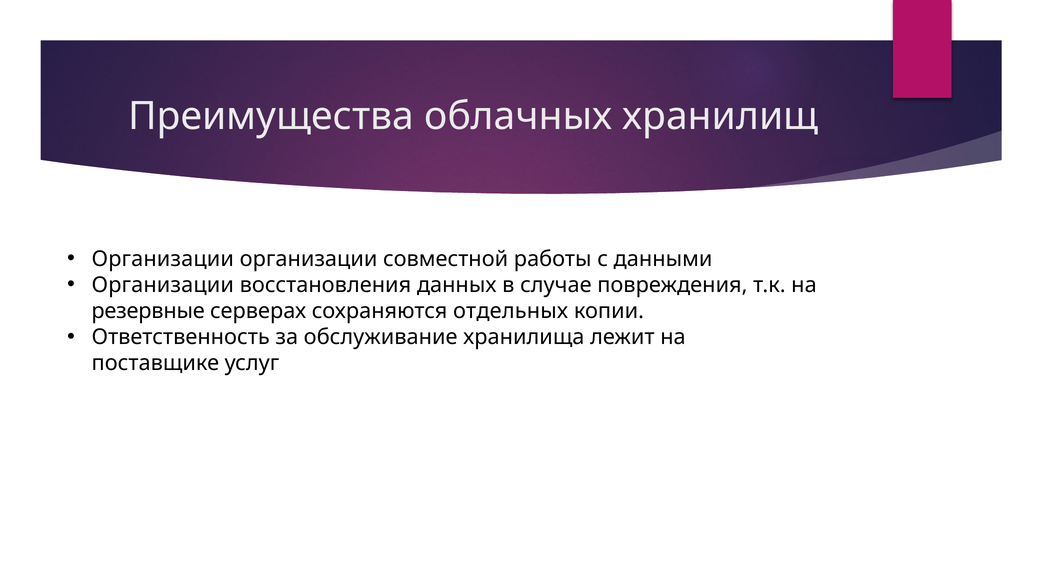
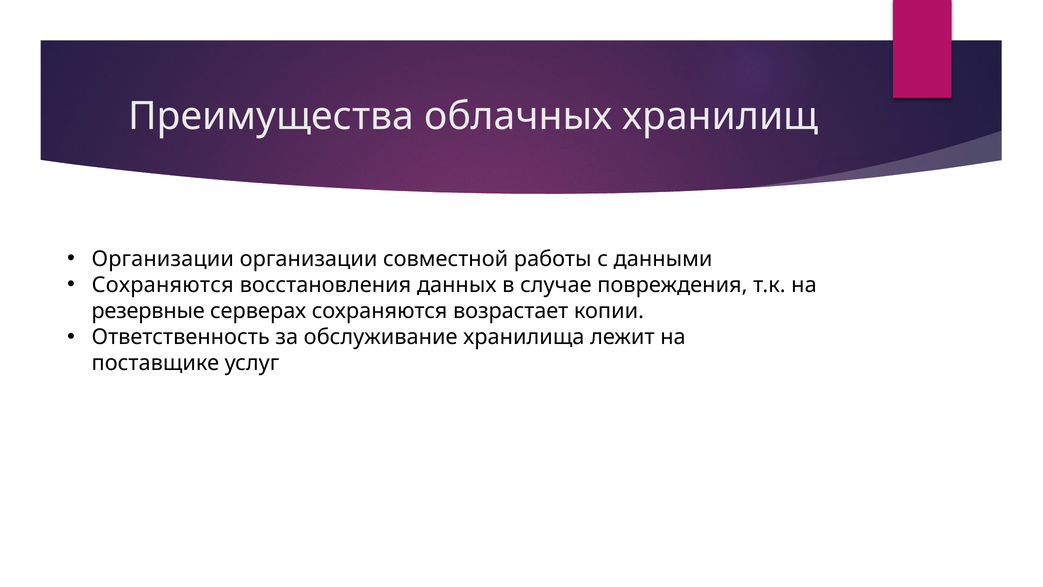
Организации at (163, 285): Организации -> Сохраняются
отдельных: отдельных -> возрастает
